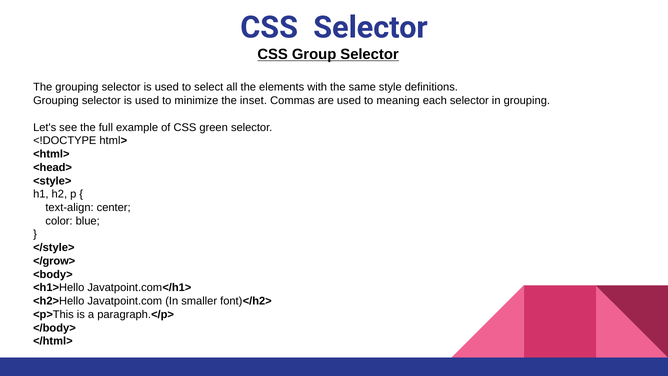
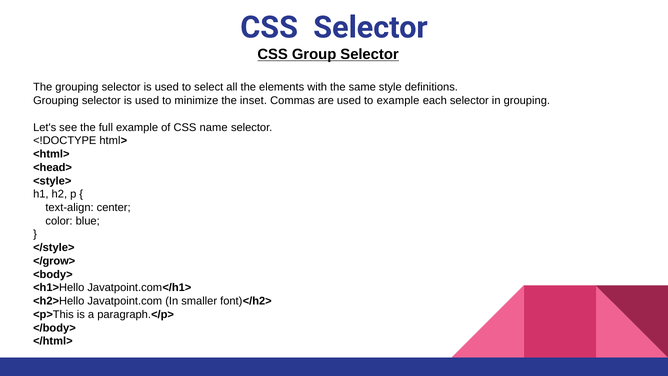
to meaning: meaning -> example
green: green -> name
